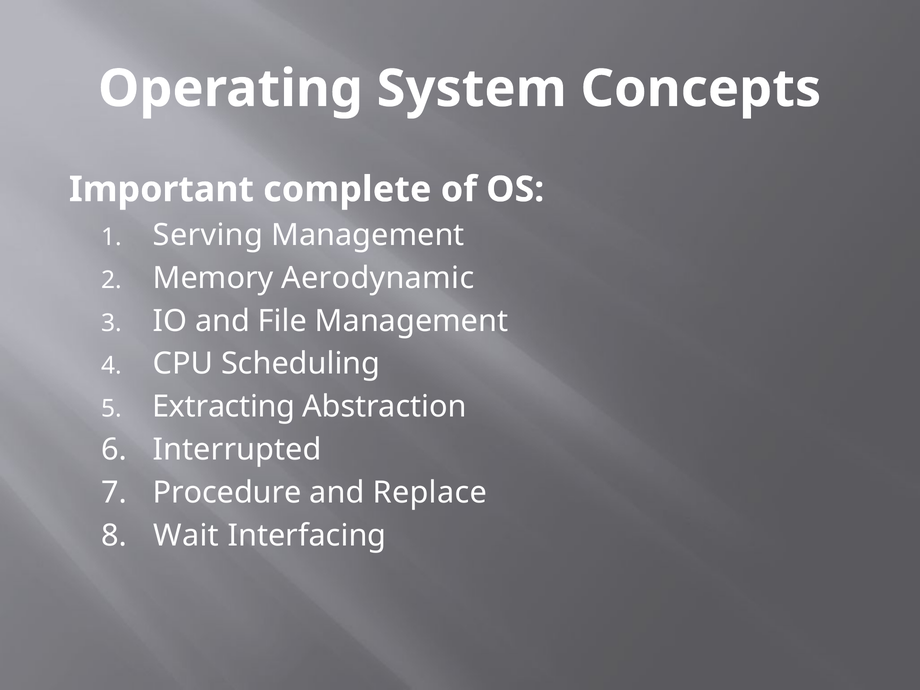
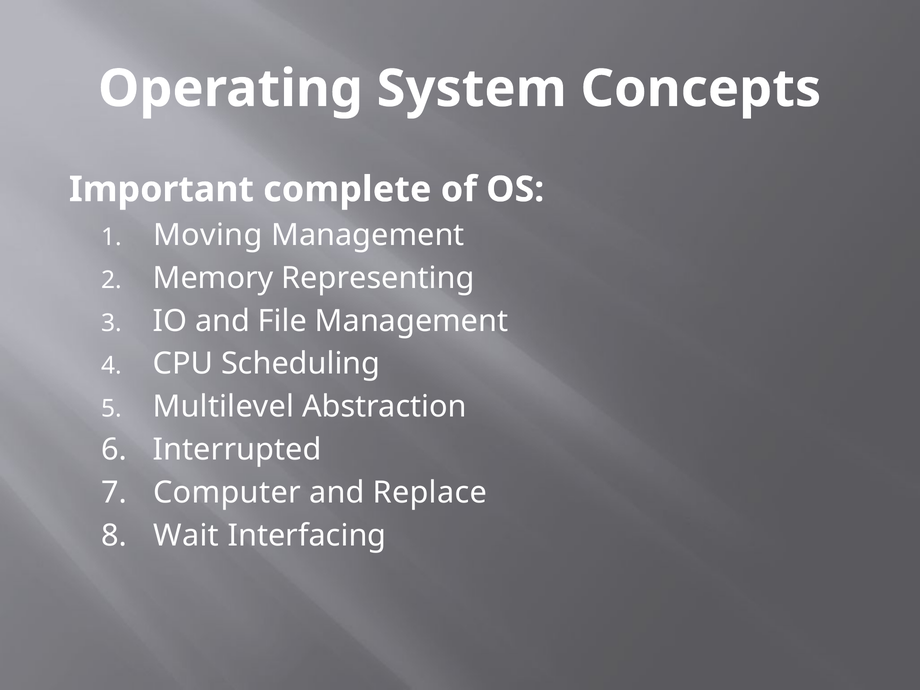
Serving: Serving -> Moving
Aerodynamic: Aerodynamic -> Representing
Extracting: Extracting -> Multilevel
Procedure: Procedure -> Computer
